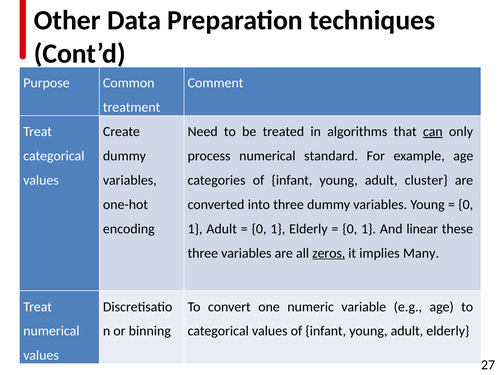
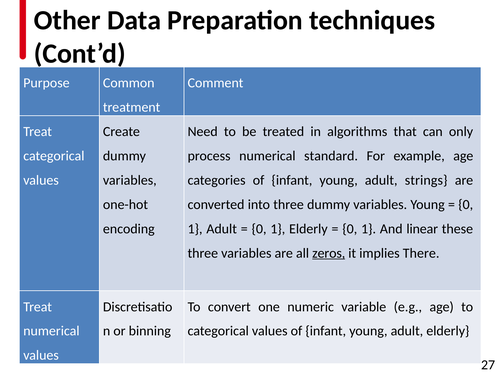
can underline: present -> none
cluster: cluster -> strings
Many: Many -> There
